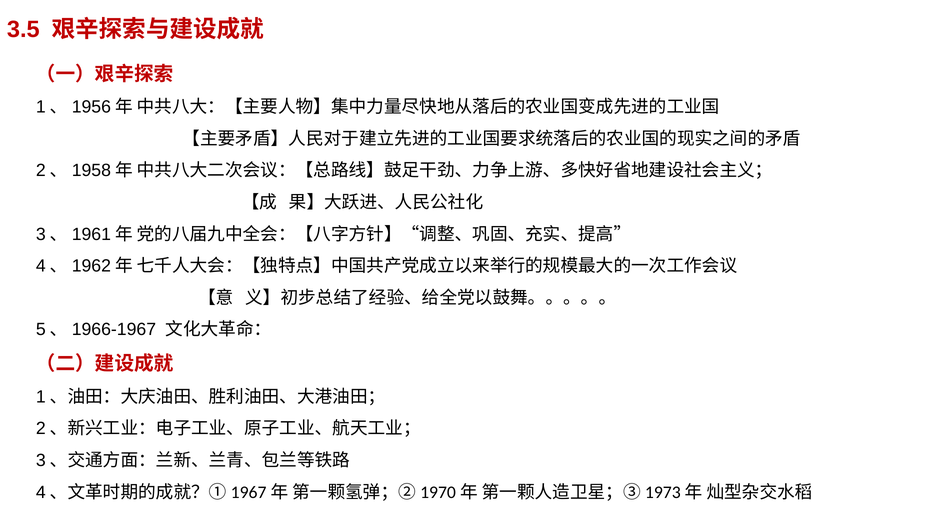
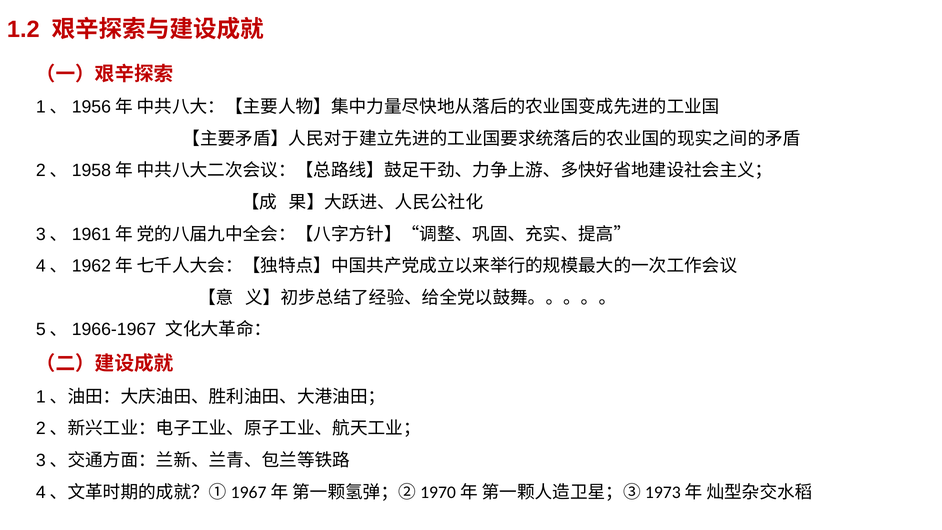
3.5: 3.5 -> 1.2
